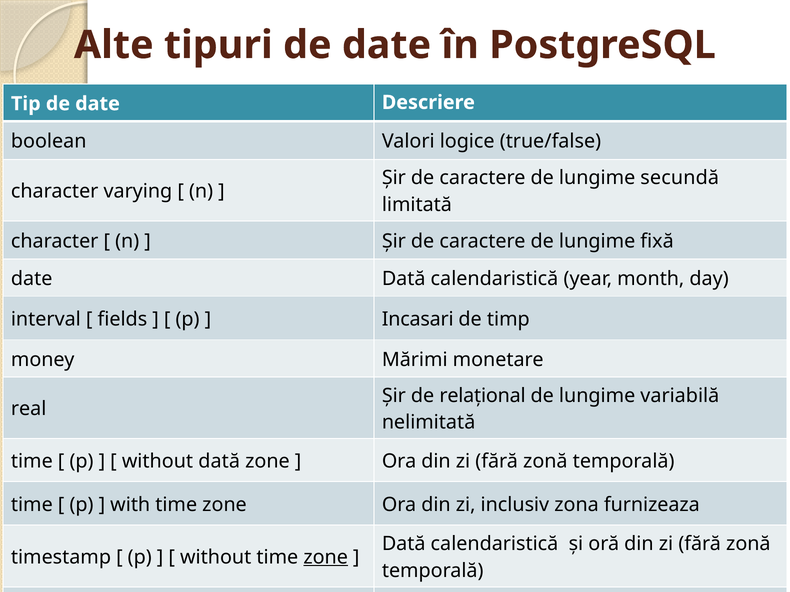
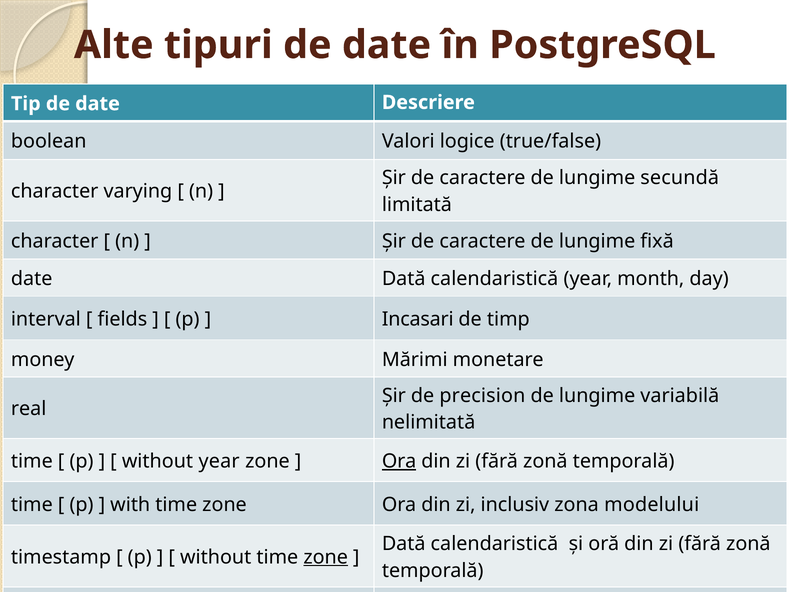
relaţional: relaţional -> precision
without dată: dată -> year
Ora at (399, 462) underline: none -> present
furnizeaza: furnizeaza -> modelului
